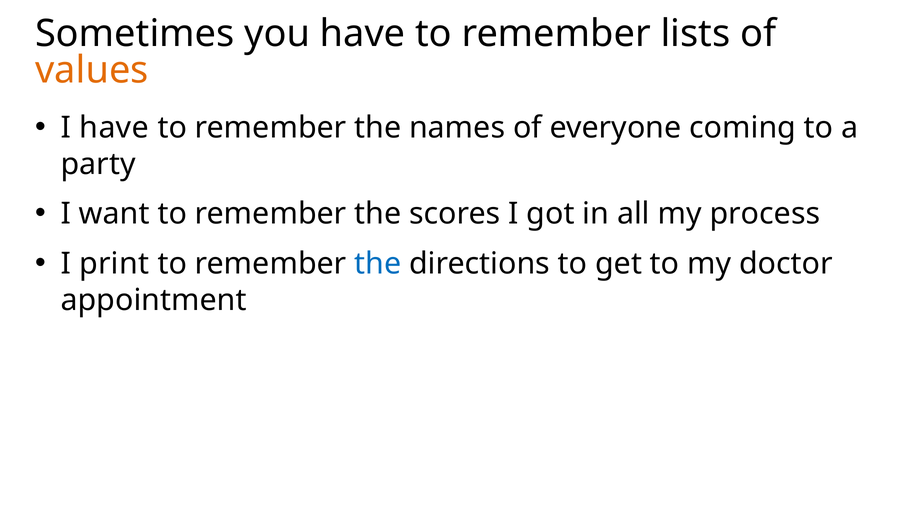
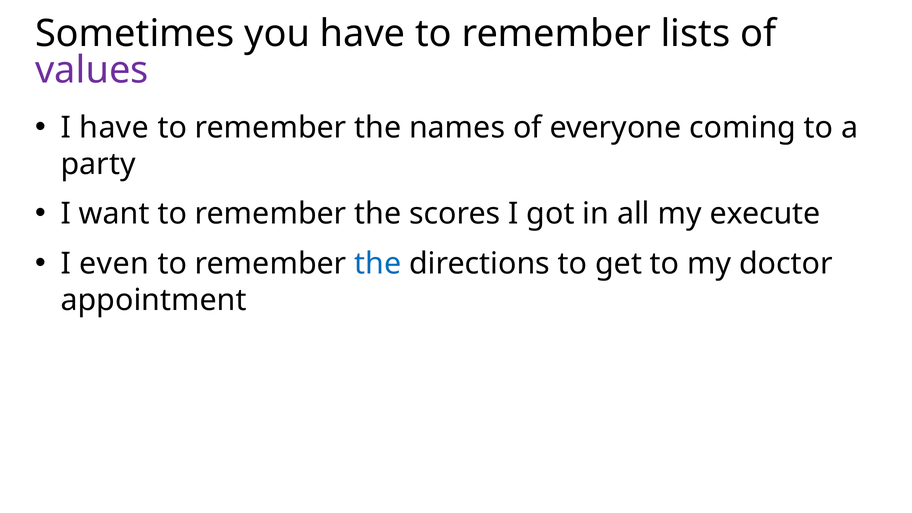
values colour: orange -> purple
process: process -> execute
print: print -> even
